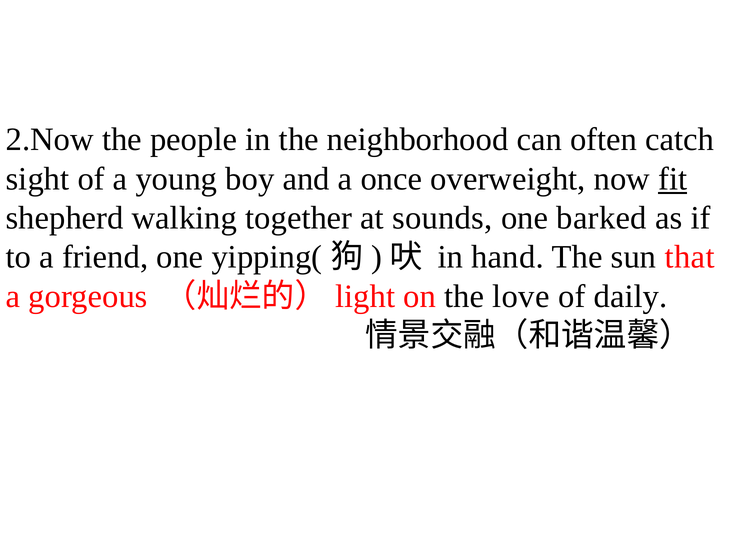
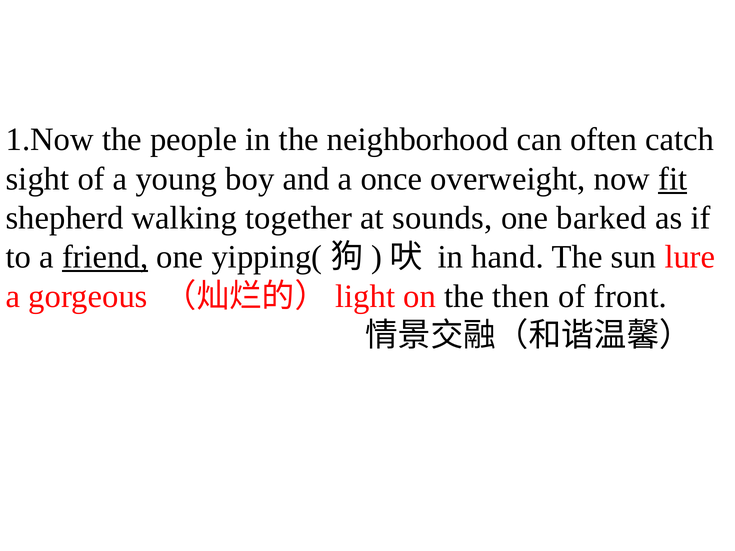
2.Now: 2.Now -> 1.Now
friend underline: none -> present
that: that -> lure
love: love -> then
daily: daily -> front
